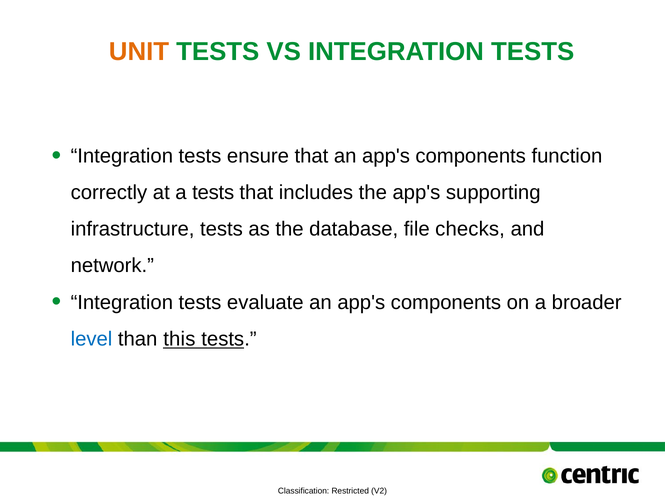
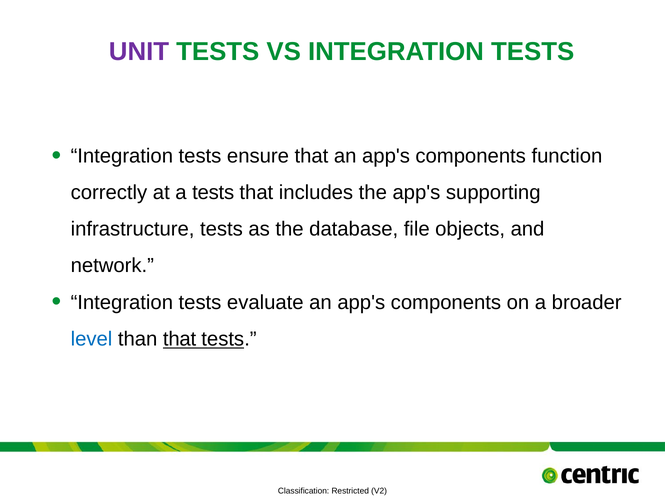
UNIT colour: orange -> purple
checks: checks -> objects
than this: this -> that
